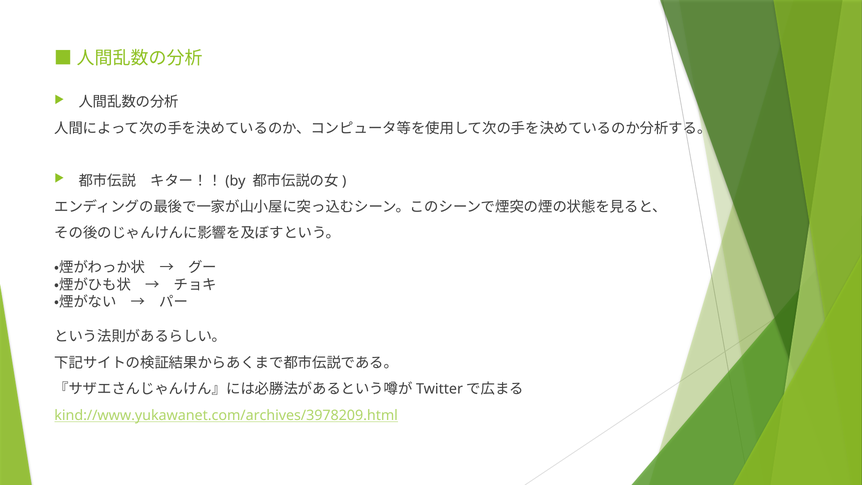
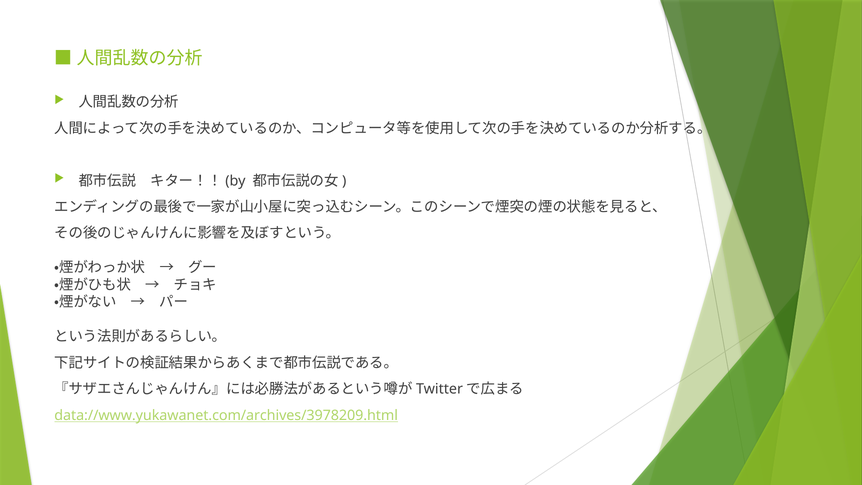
kind://www.yukawanet.com/archives/3978209.html: kind://www.yukawanet.com/archives/3978209.html -> data://www.yukawanet.com/archives/3978209.html
